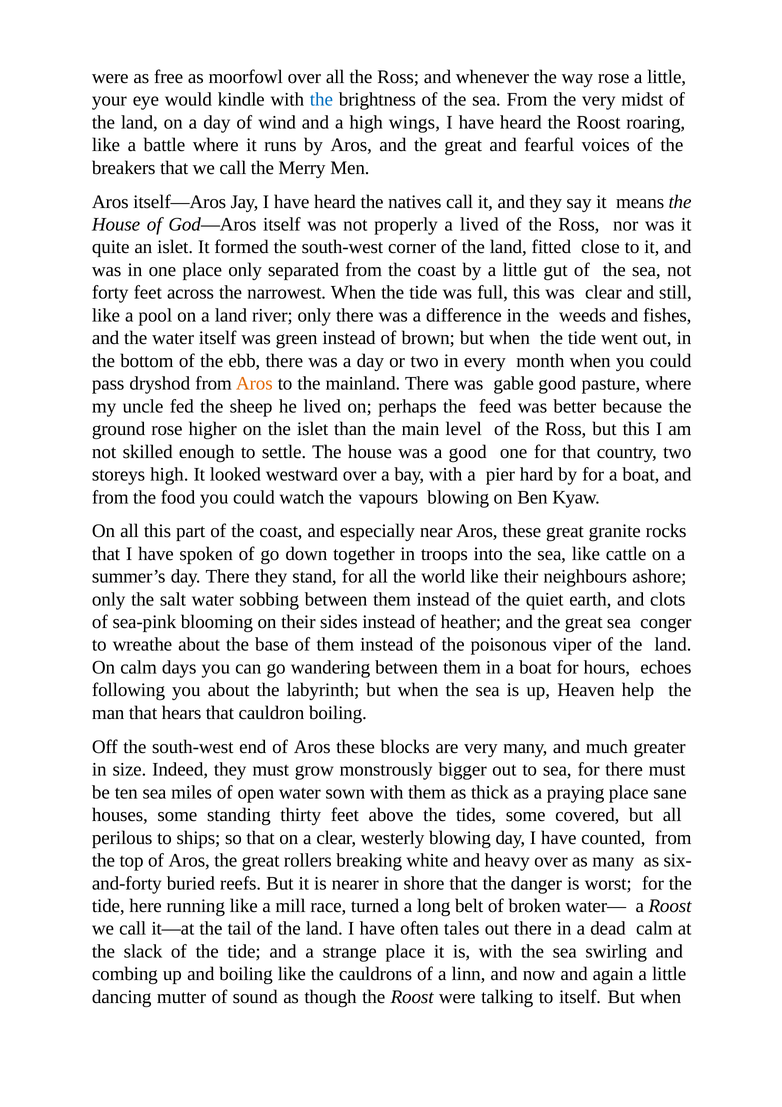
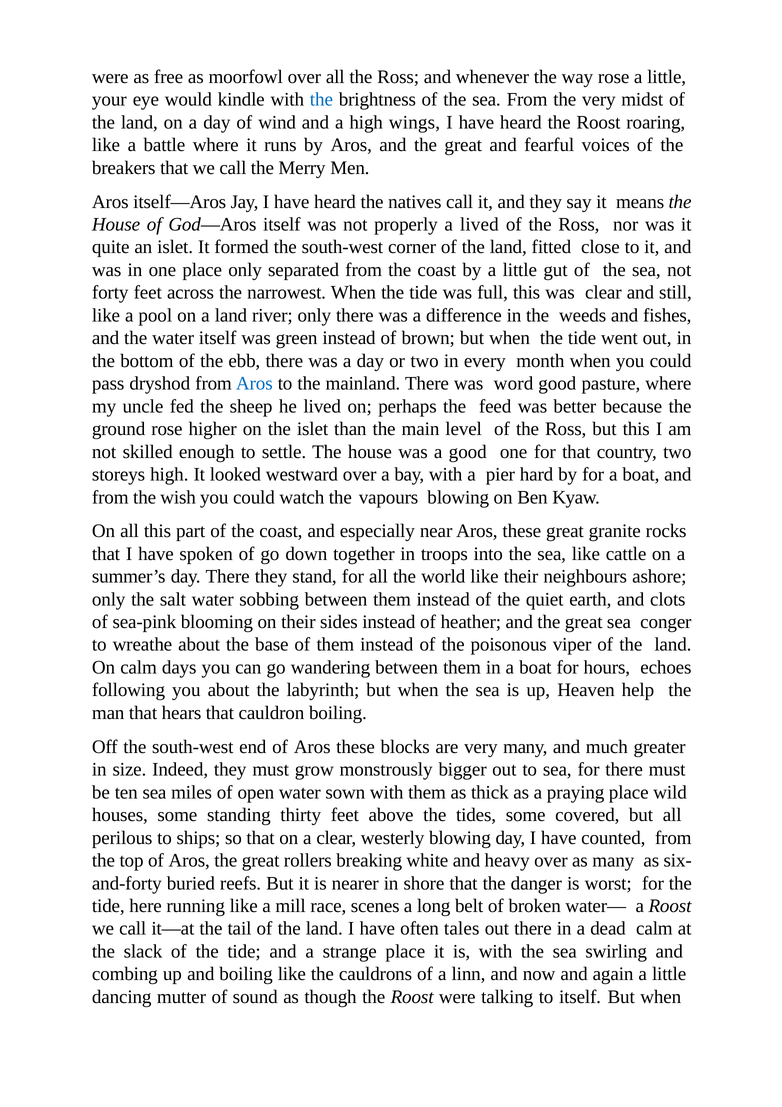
Aros at (254, 383) colour: orange -> blue
gable: gable -> word
food: food -> wish
sane: sane -> wild
turned: turned -> scenes
